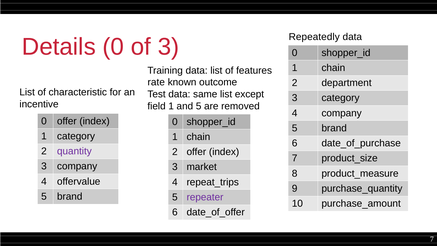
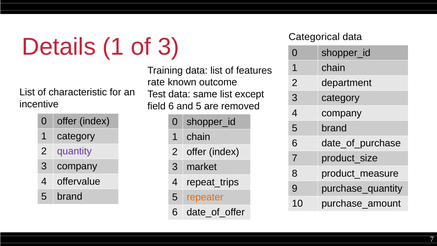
Repeatedly: Repeatedly -> Categorical
Details 0: 0 -> 1
field 1: 1 -> 6
repeater colour: purple -> orange
